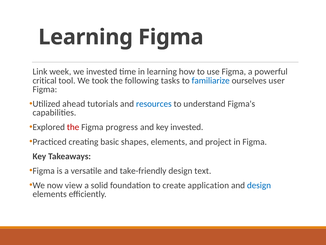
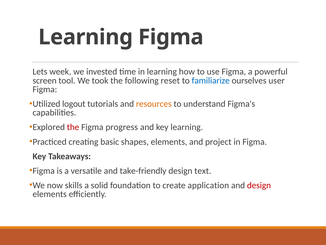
Link: Link -> Lets
critical: critical -> screen
tasks: tasks -> reset
ahead: ahead -> logout
resources colour: blue -> orange
key invested: invested -> learning
view: view -> skills
design at (259, 185) colour: blue -> red
